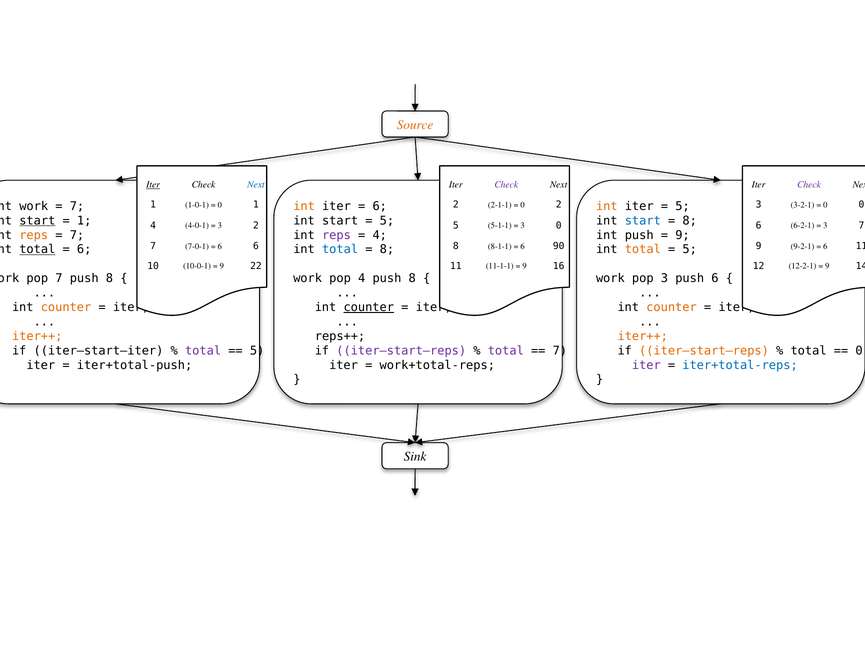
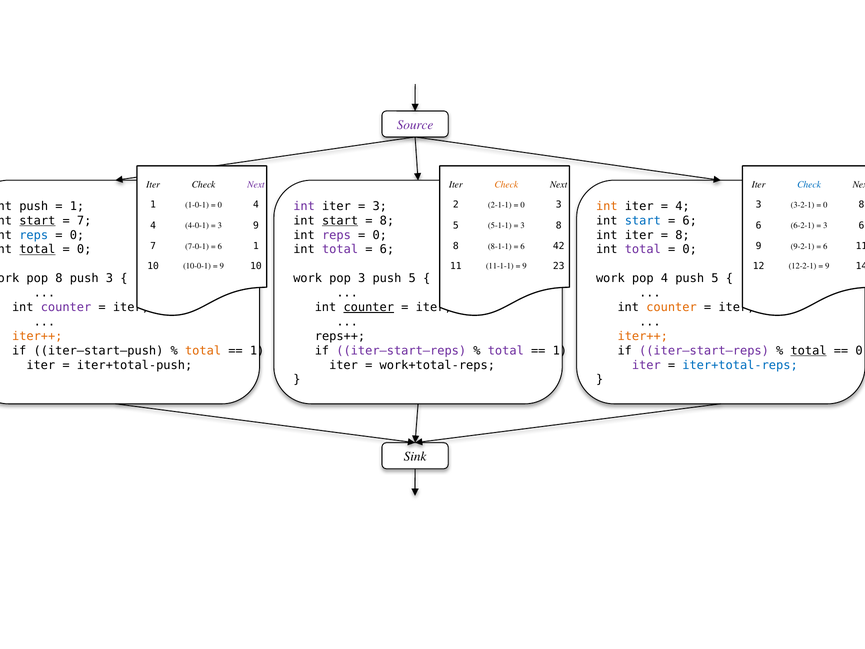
Source colour: orange -> purple
Iter at (153, 185) underline: present -> none
Next at (256, 185) colour: blue -> purple
Check at (506, 185) colour: purple -> orange
Check at (809, 185) colour: purple -> blue
0 1: 1 -> 4
0 2: 2 -> 3
0 0: 0 -> 8
work at (34, 206): work -> push
7 at (77, 206): 7 -> 1
int at (304, 206) colour: orange -> purple
6 at (380, 206): 6 -> 3
5 at (682, 206): 5 -> 4
1 at (84, 221): 1 -> 7
start at (340, 221) underline: none -> present
5 at (387, 221): 5 -> 8
8 at (690, 221): 8 -> 6
3 2: 2 -> 9
3 0: 0 -> 8
3 7: 7 -> 6
reps at (34, 235) colour: orange -> blue
7 at (77, 235): 7 -> 0
4 at (380, 235): 4 -> 0
push at (639, 235): push -> iter
9 at (682, 235): 9 -> 8
6 6: 6 -> 1
90: 90 -> 42
6 at (84, 249): 6 -> 0
total at (340, 249) colour: blue -> purple
8 at (387, 249): 8 -> 6
total at (643, 249) colour: orange -> purple
5 at (690, 249): 5 -> 0
9 22: 22 -> 10
16: 16 -> 23
pop 7: 7 -> 8
8 at (109, 278): 8 -> 3
pop 4: 4 -> 3
8 at (412, 278): 8 -> 5
pop 3: 3 -> 4
6 at (715, 278): 6 -> 5
counter at (66, 307) colour: orange -> purple
iter–start–iter: iter–start–iter -> iter–start–push
total at (203, 350) colour: purple -> orange
5 at (257, 350): 5 -> 1
7 at (560, 350): 7 -> 1
iter–start–reps at (704, 350) colour: orange -> purple
total at (809, 350) underline: none -> present
